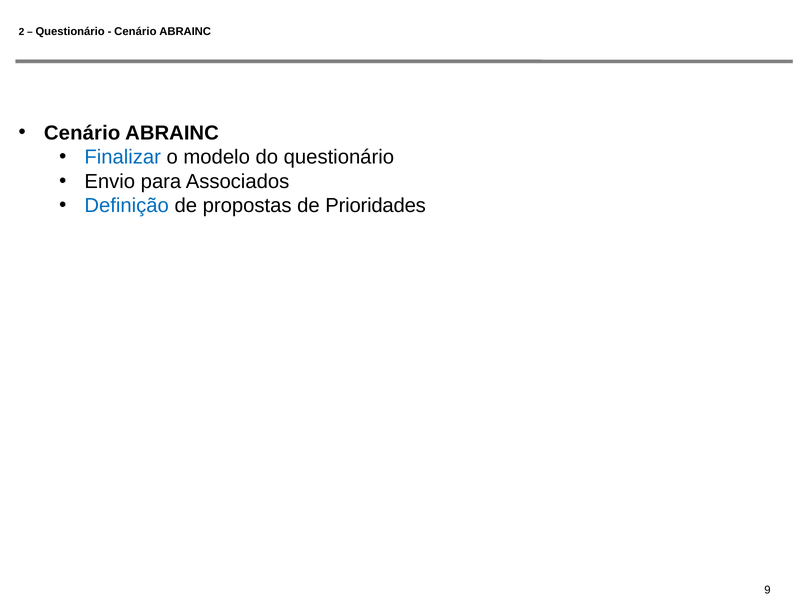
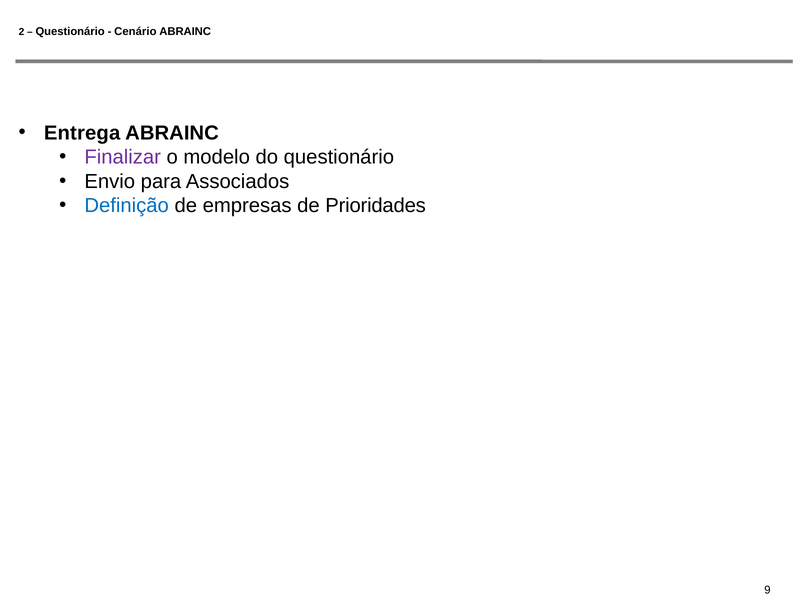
Cenário at (82, 133): Cenário -> Entrega
Finalizar colour: blue -> purple
propostas: propostas -> empresas
